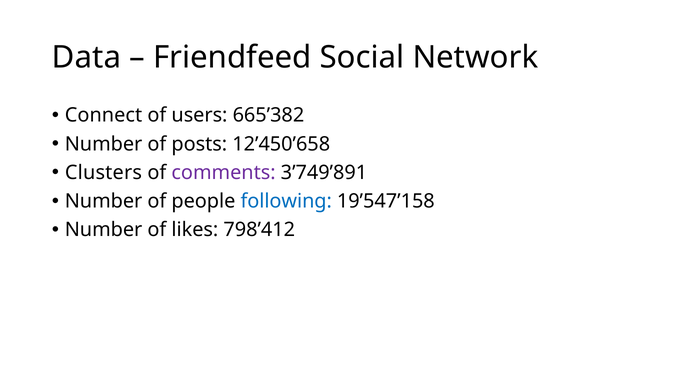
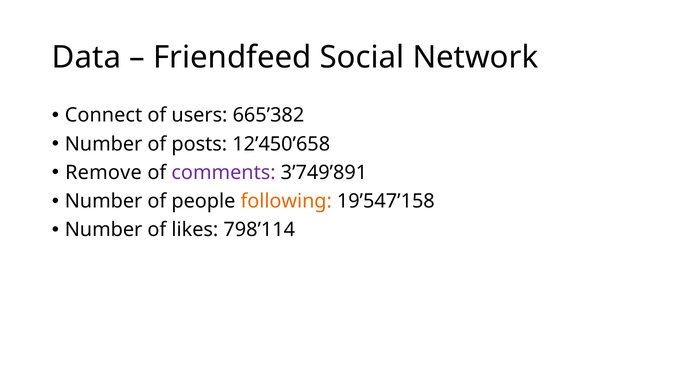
Clusters: Clusters -> Remove
following colour: blue -> orange
798’412: 798’412 -> 798’114
